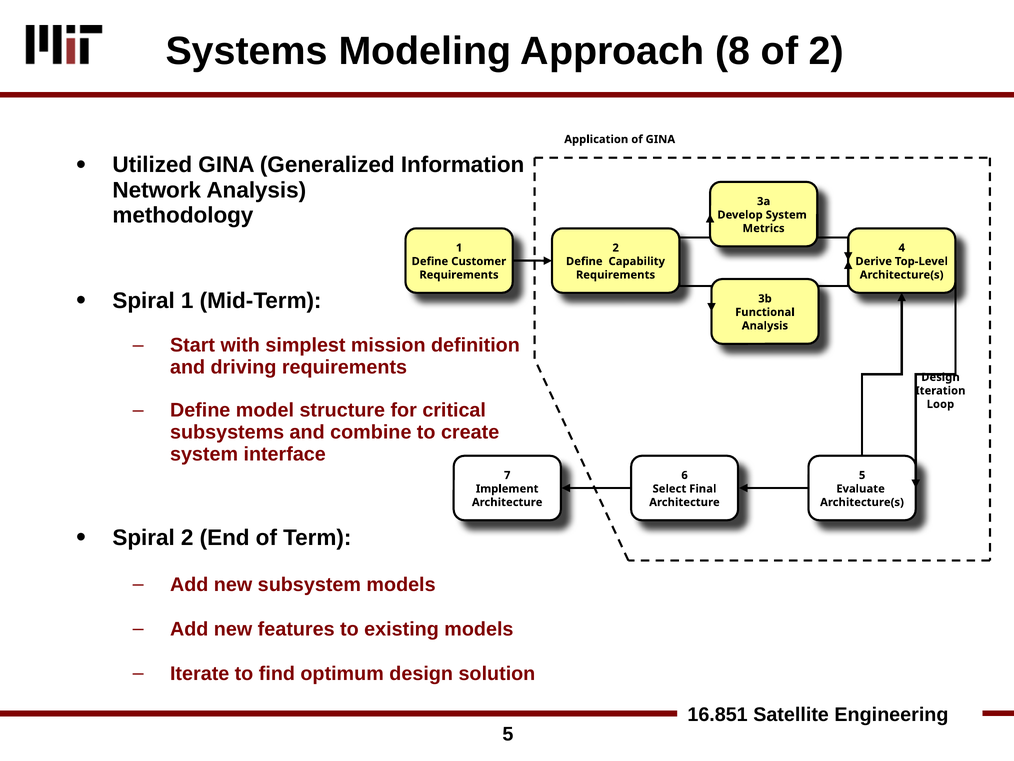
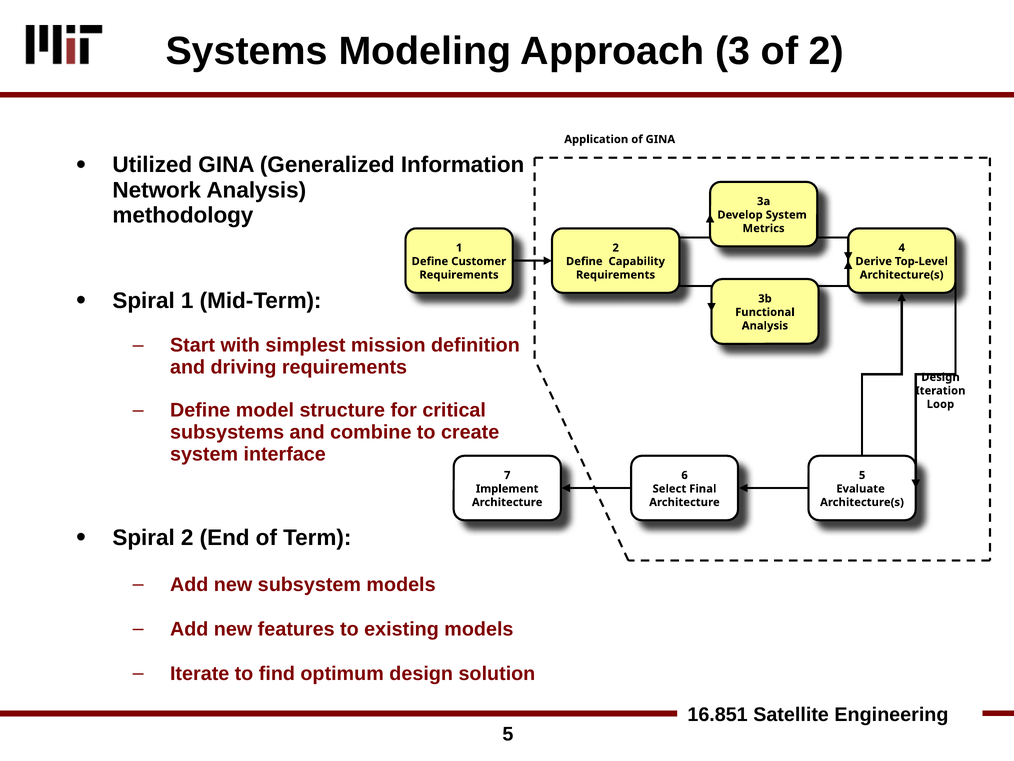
8: 8 -> 3
